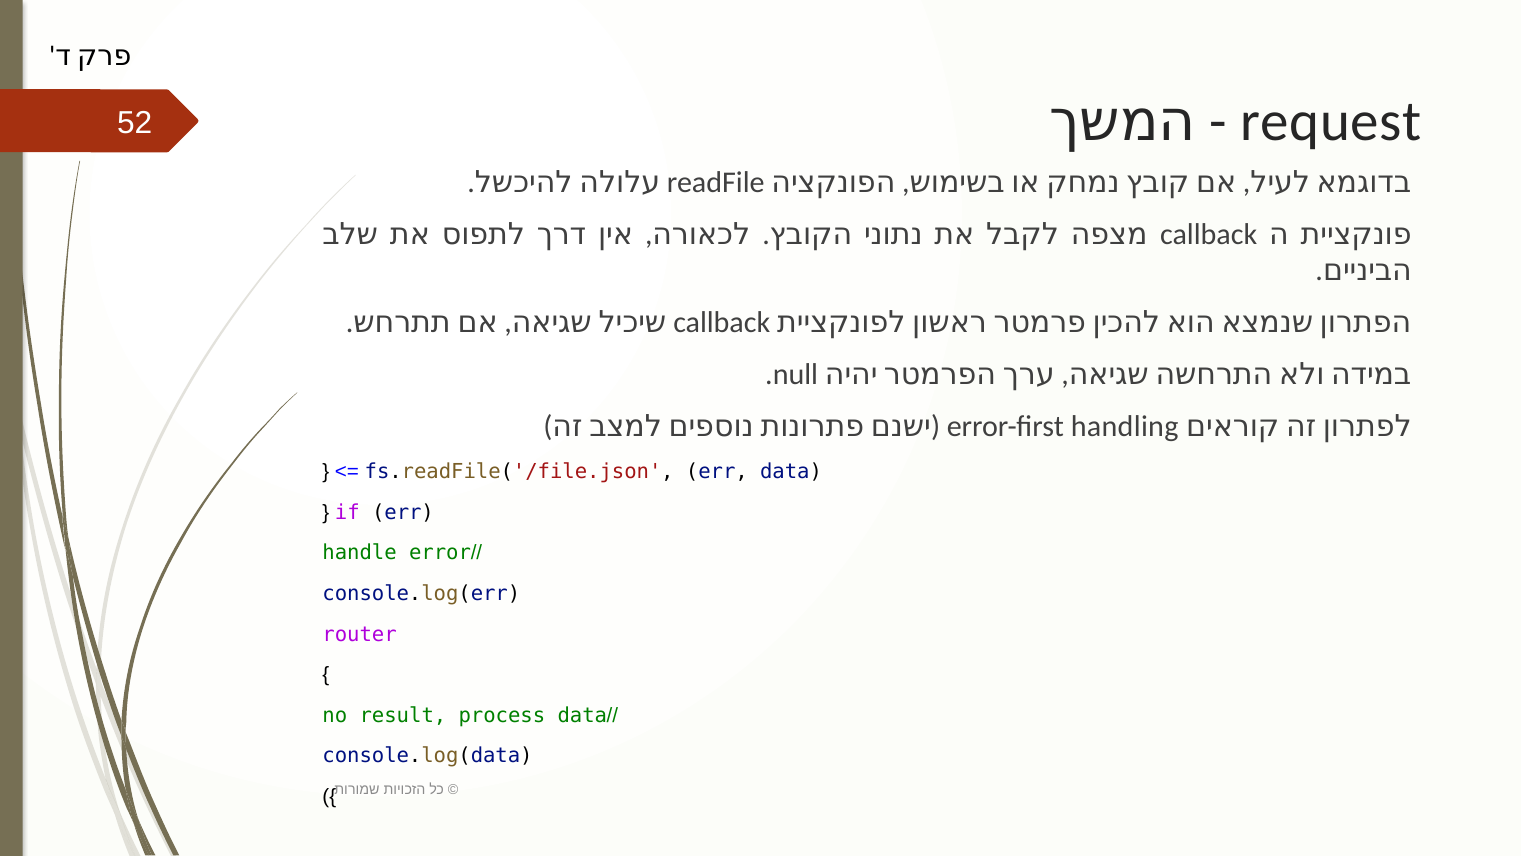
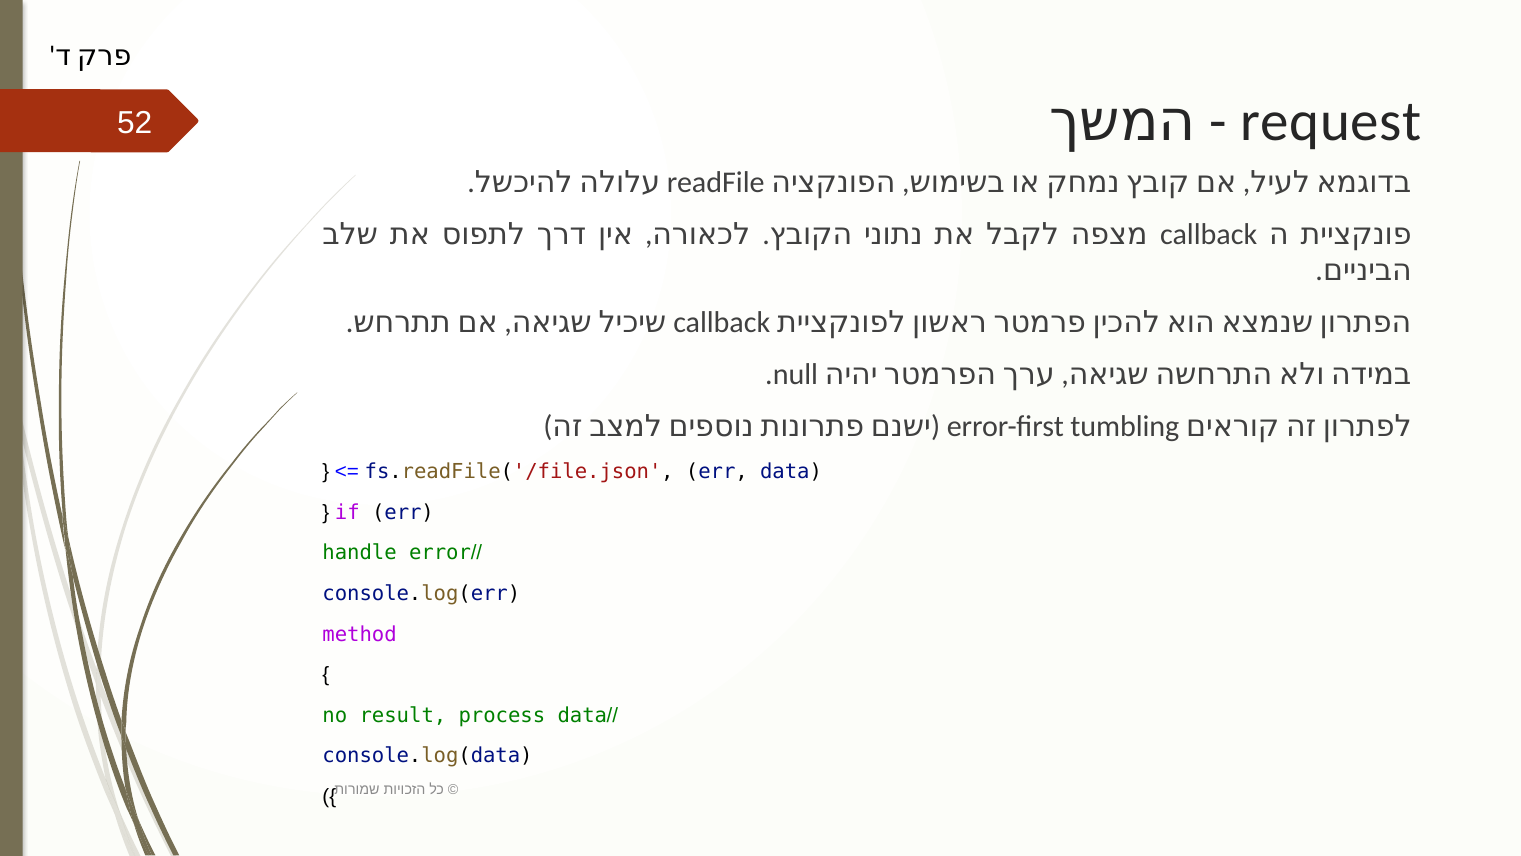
handling: handling -> tumbling
router: router -> method
